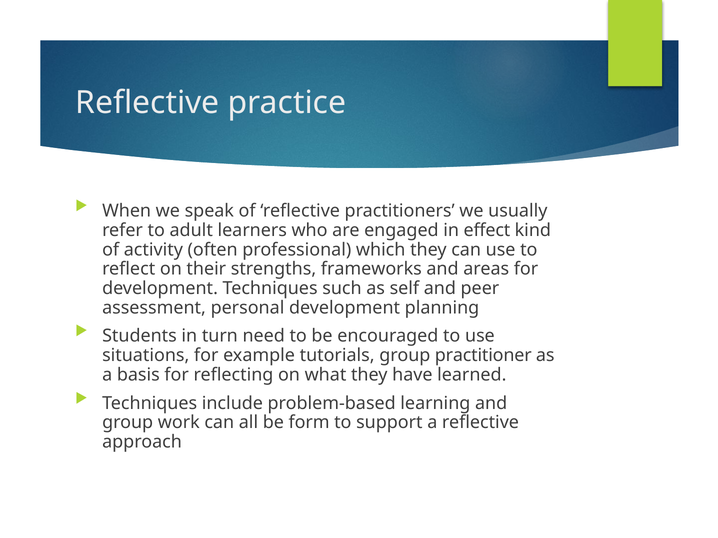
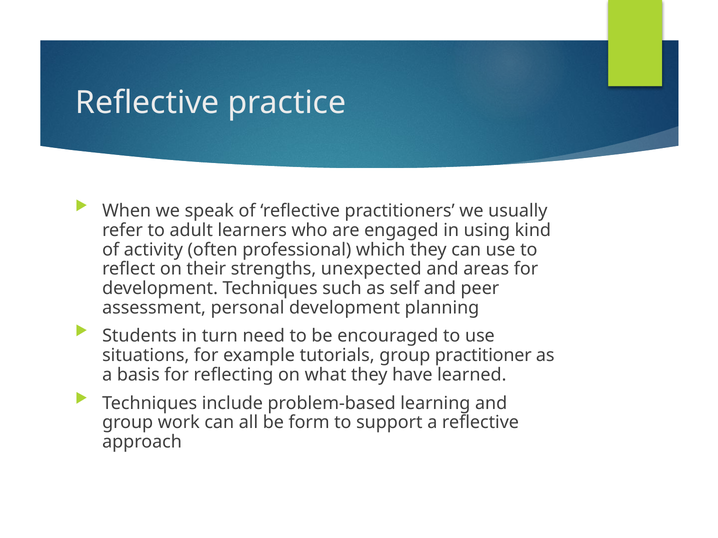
effect: effect -> using
frameworks: frameworks -> unexpected
